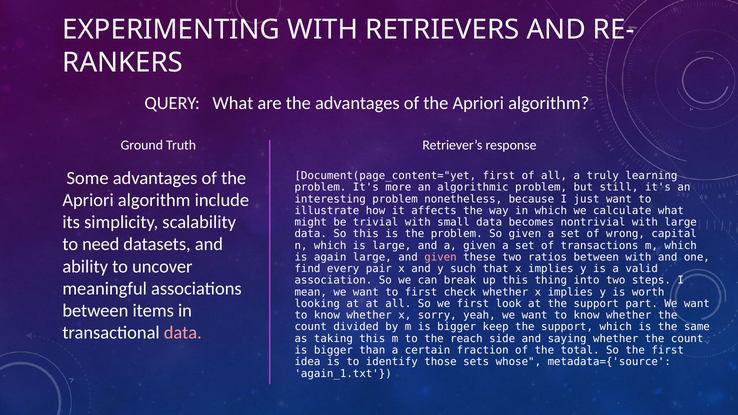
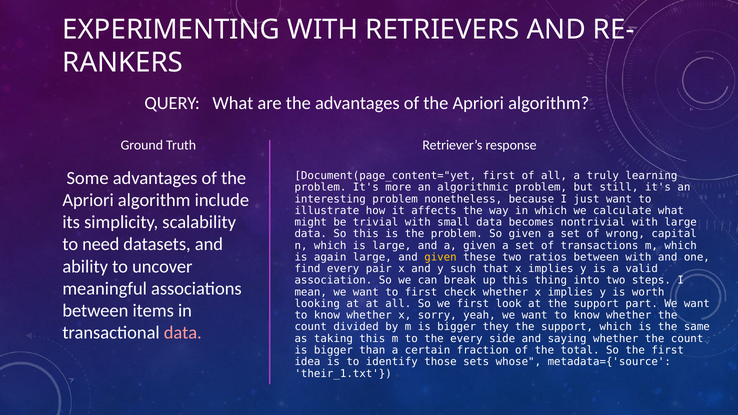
given at (440, 257) colour: pink -> yellow
keep: keep -> they
the reach: reach -> every
again_1.txt: again_1.txt -> their_1.txt
